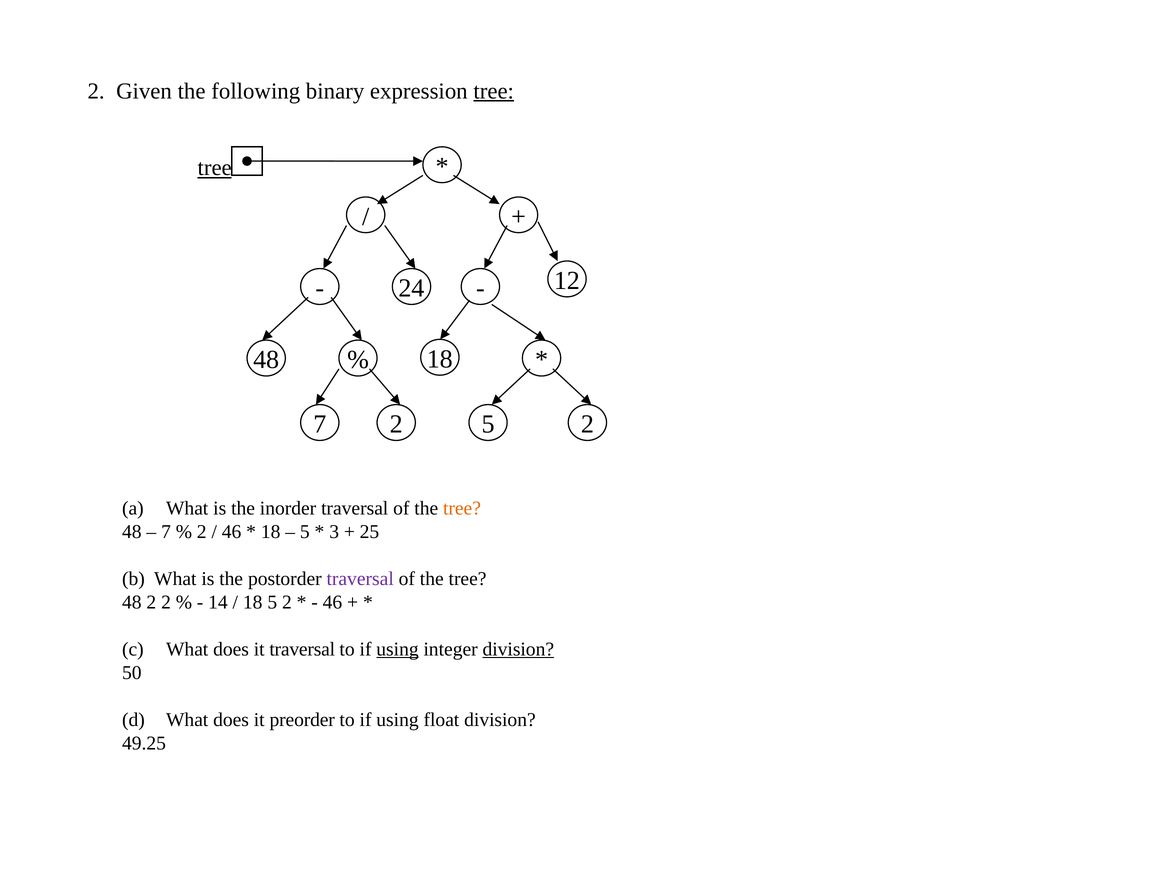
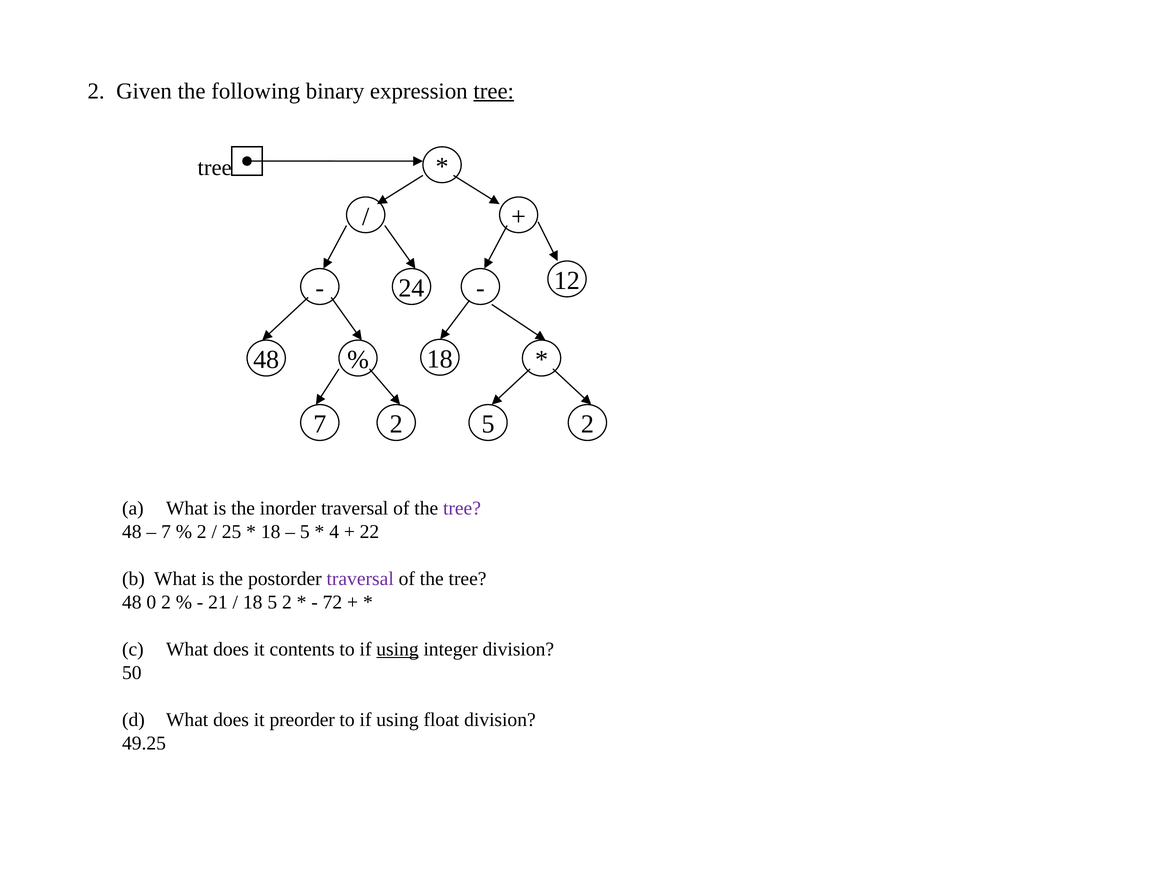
tree at (215, 168) underline: present -> none
tree at (462, 508) colour: orange -> purple
46 at (232, 531): 46 -> 25
3: 3 -> 4
25: 25 -> 22
48 2: 2 -> 0
14: 14 -> 21
46 at (332, 602): 46 -> 72
it traversal: traversal -> contents
division at (518, 649) underline: present -> none
